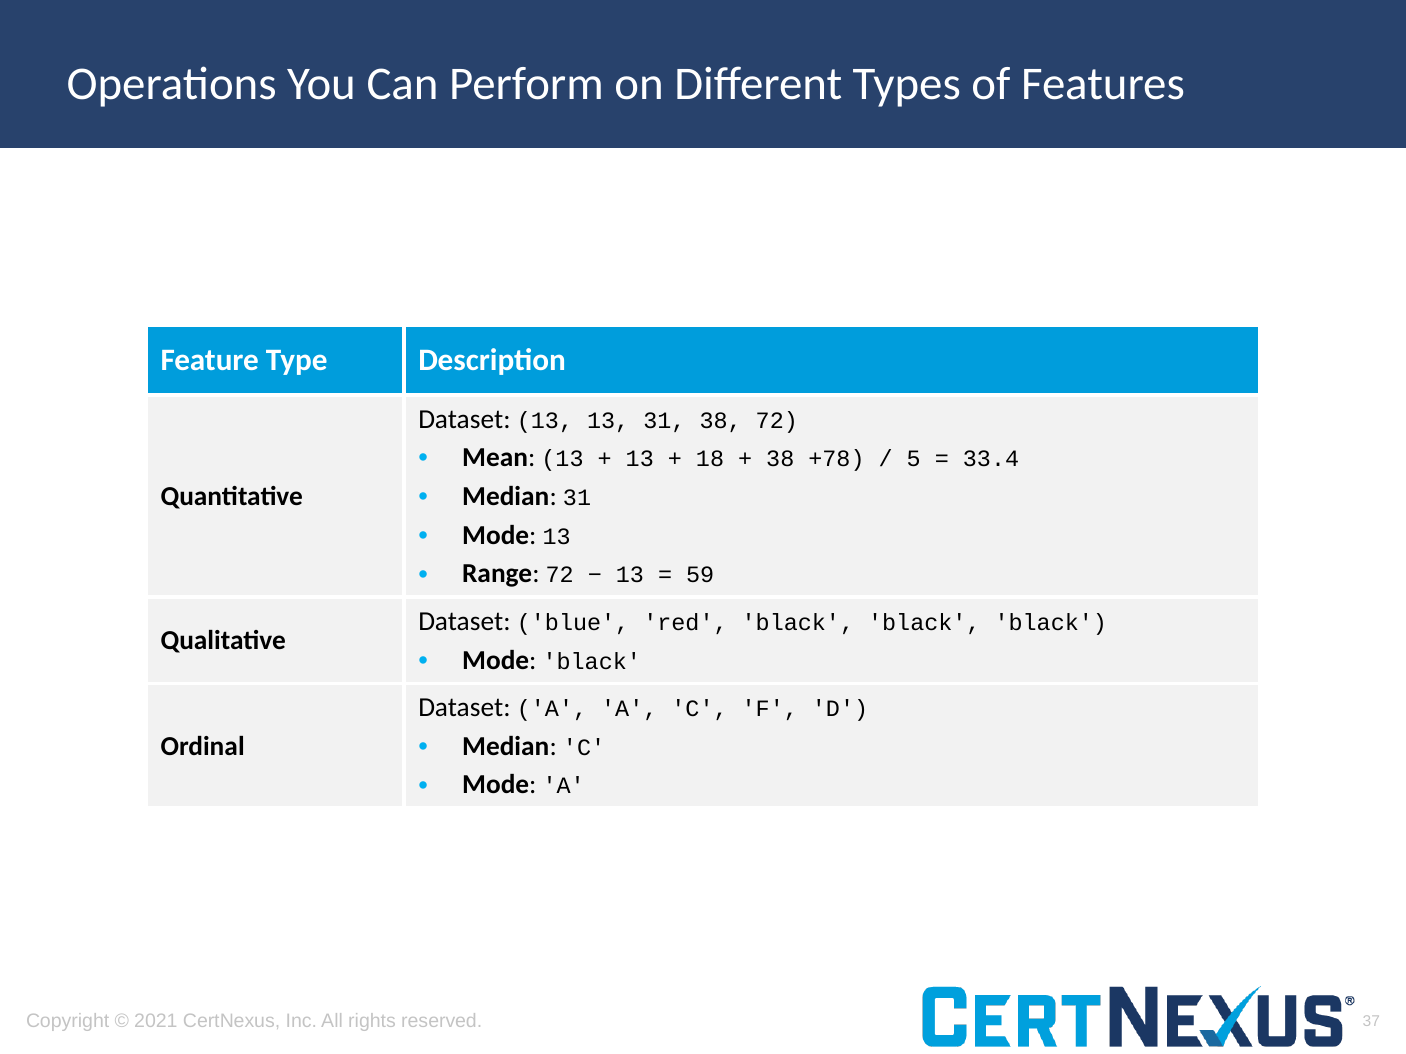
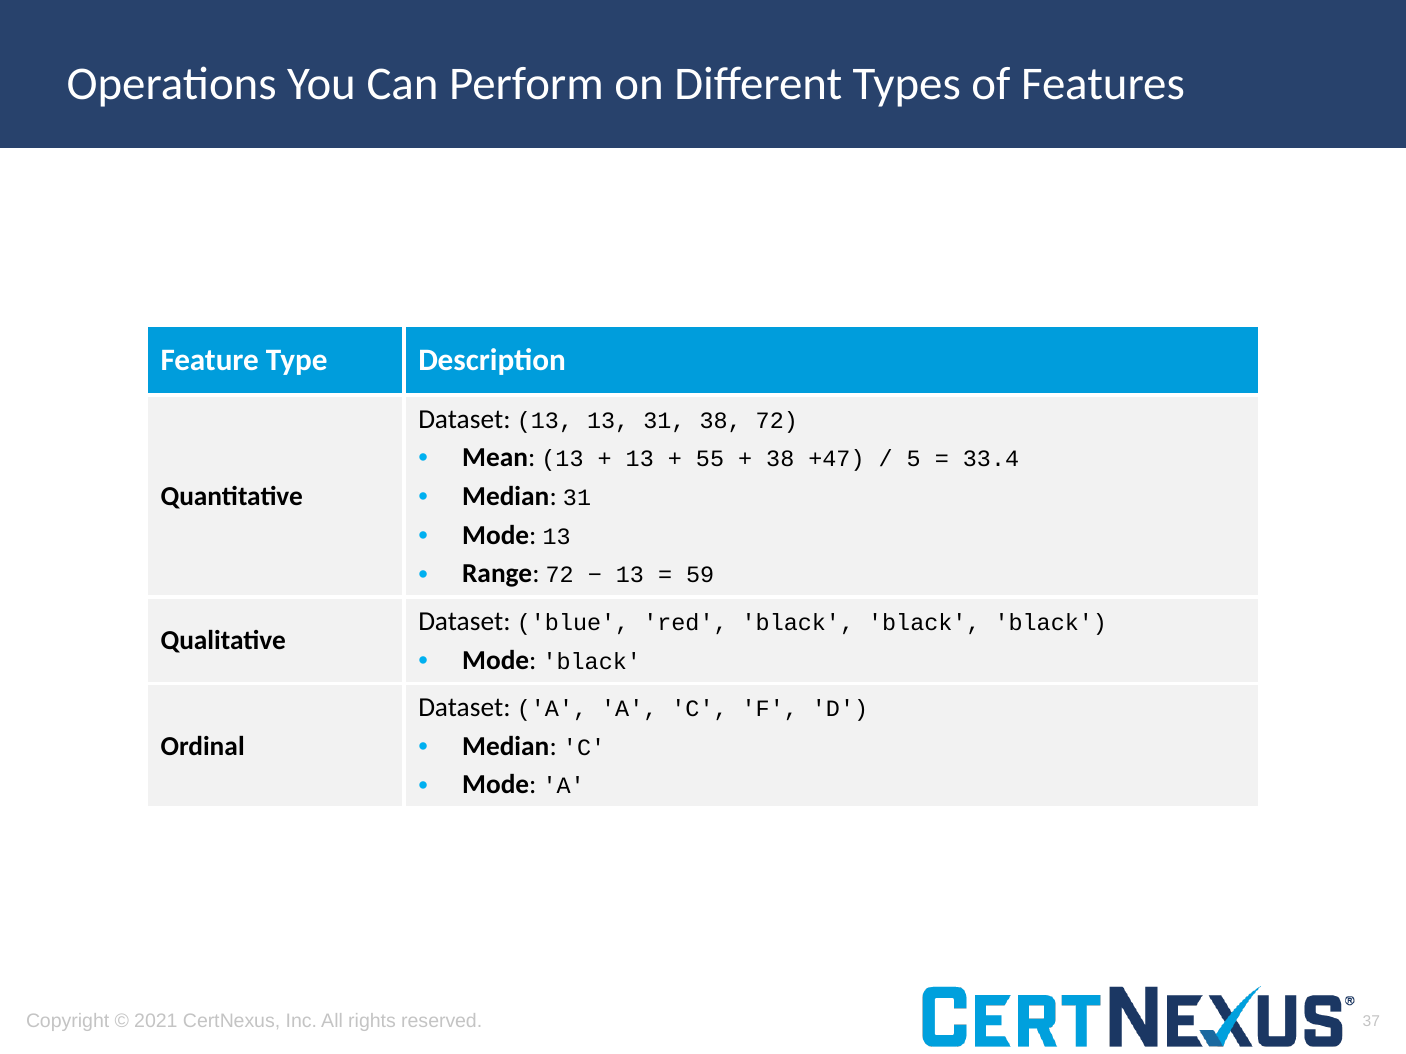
18: 18 -> 55
+78: +78 -> +47
